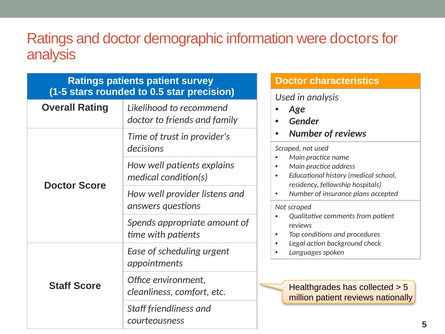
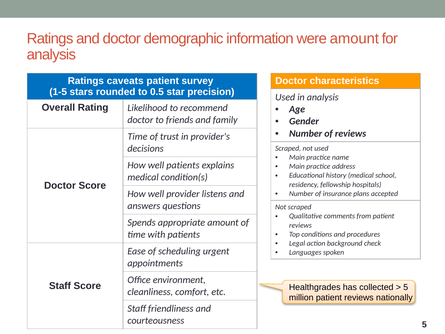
were doctors: doctors -> amount
Ratings patients: patients -> caveats
